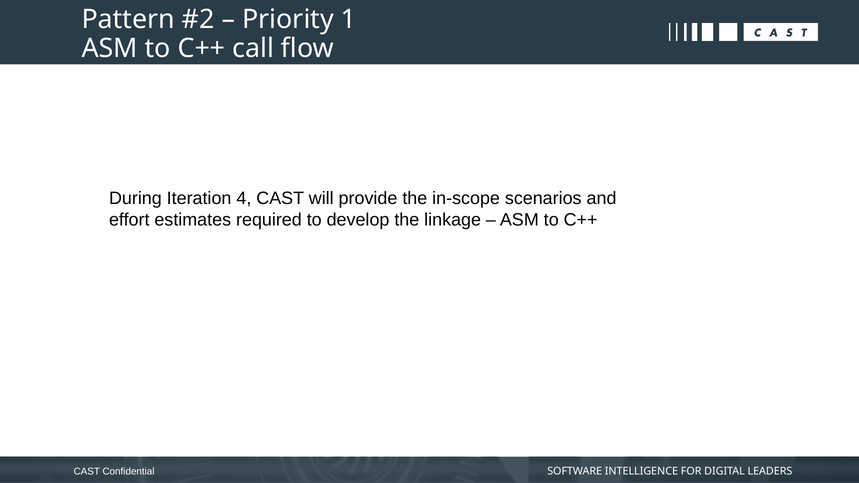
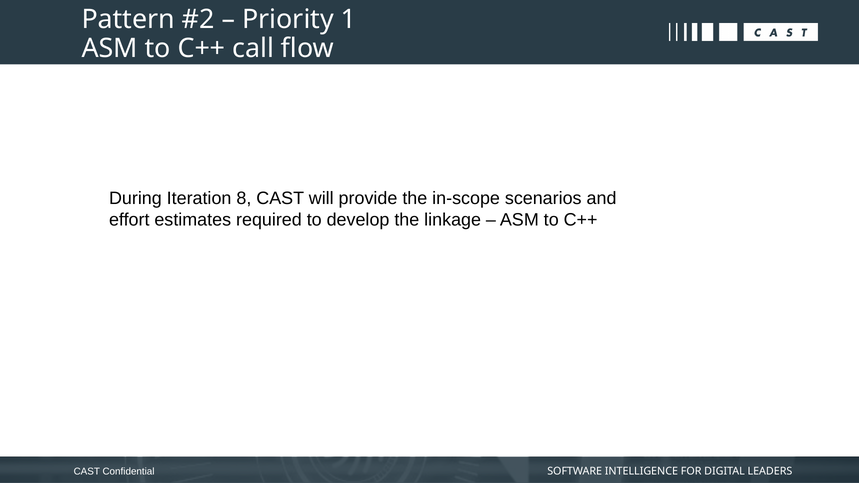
4: 4 -> 8
